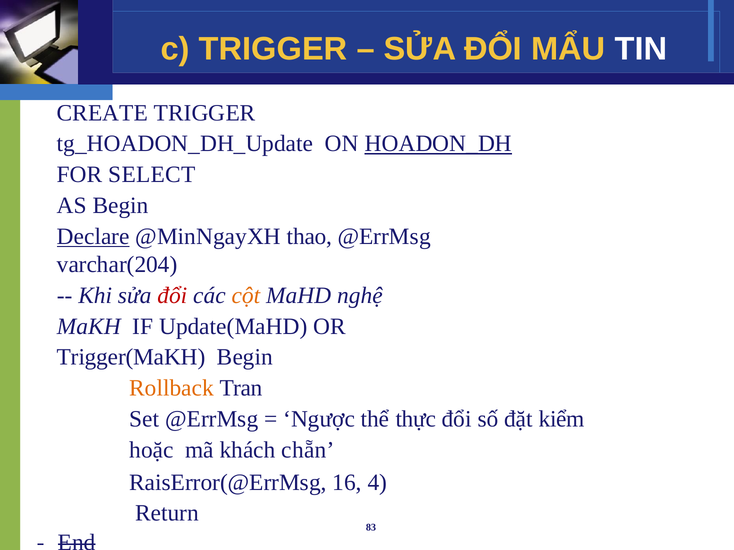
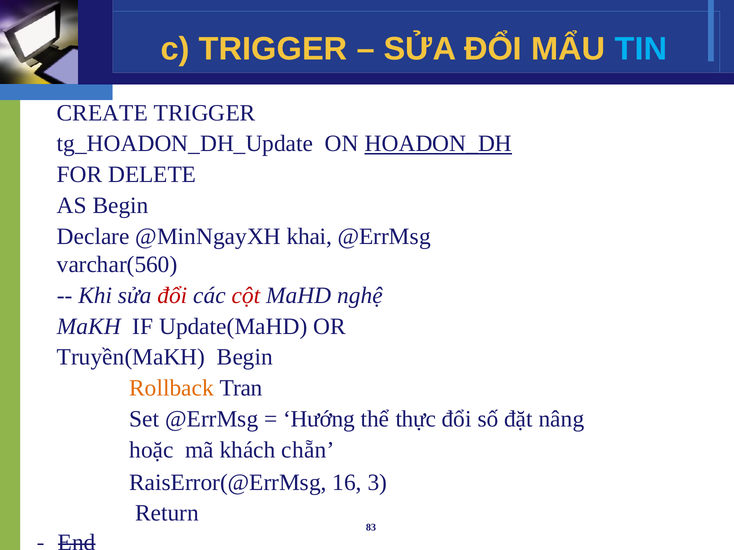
TIN colour: white -> light blue
SELECT: SELECT -> DELETE
Declare underline: present -> none
thao: thao -> khai
varchar(204: varchar(204 -> varchar(560
cột colour: orange -> red
Trigger(MaKH: Trigger(MaKH -> Truyền(MaKH
Ngược: Ngược -> Hướng
kiểm: kiểm -> nâng
4: 4 -> 3
